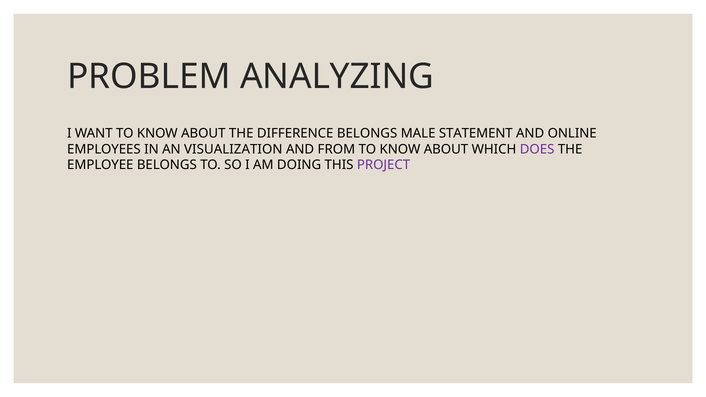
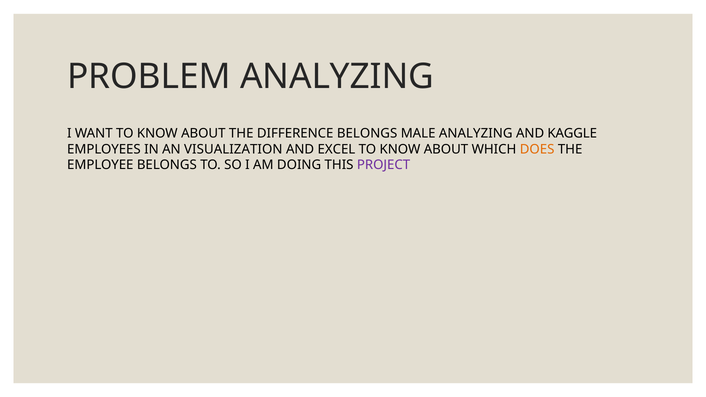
MALE STATEMENT: STATEMENT -> ANALYZING
ONLINE: ONLINE -> KAGGLE
FROM: FROM -> EXCEL
DOES colour: purple -> orange
